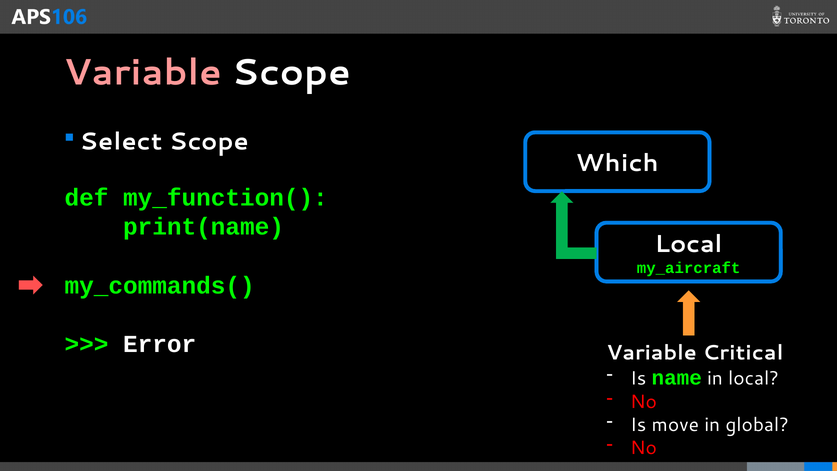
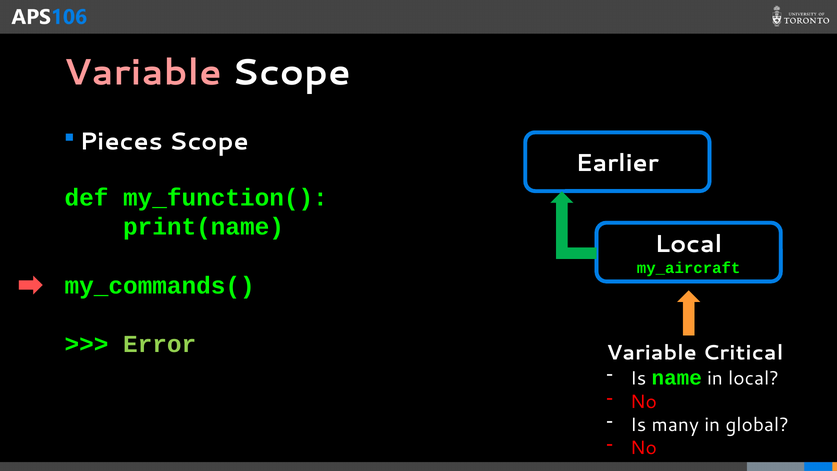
Select: Select -> Pieces
Which: Which -> Earlier
Error colour: white -> light green
move: move -> many
